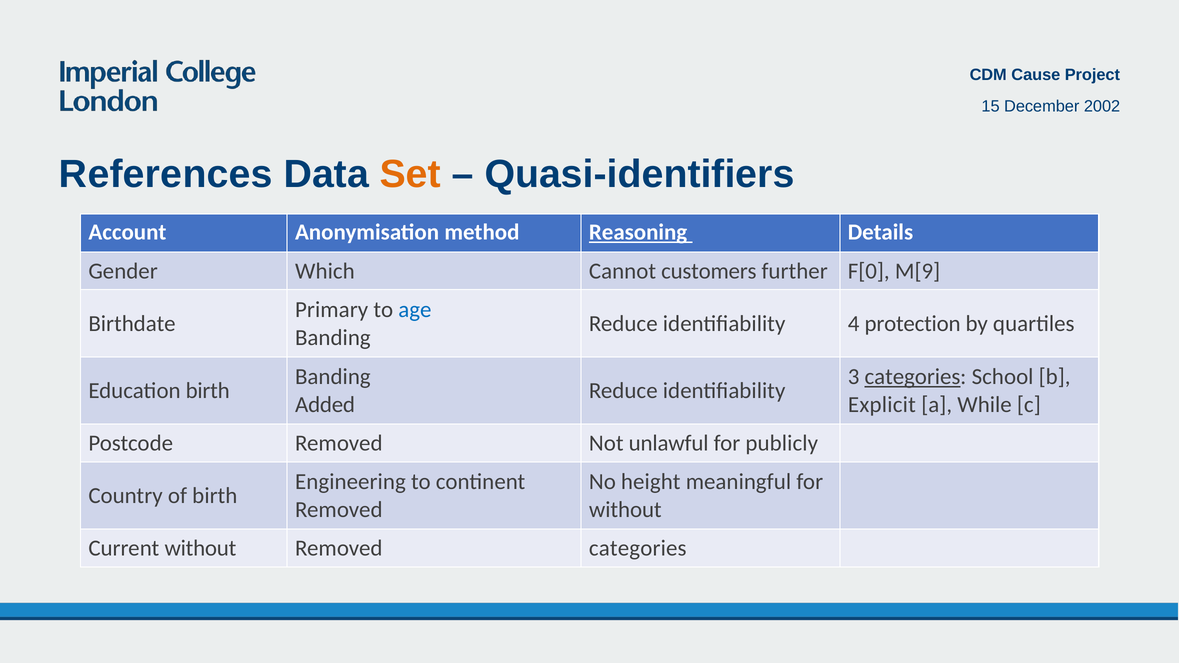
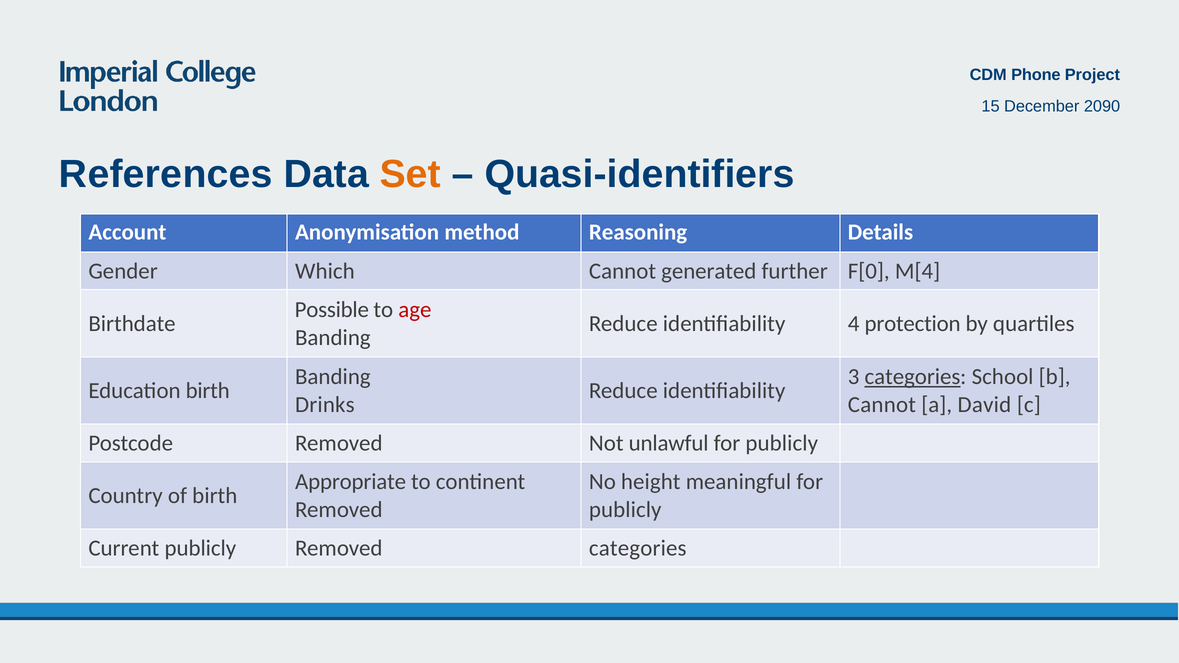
Cause: Cause -> Phone
2002: 2002 -> 2090
Reasoning​ underline: present -> none
customers: customers -> generated
M[9: M[9 -> M[4
Primary: Primary -> Possible
age colour: blue -> red
Added: Added -> Drinks
Explicit at (882, 405): Explicit -> Cannot
While: While -> David
Engineering: Engineering -> Appropriate
without at (625, 510): without -> publicly
Current without: without -> publicly
